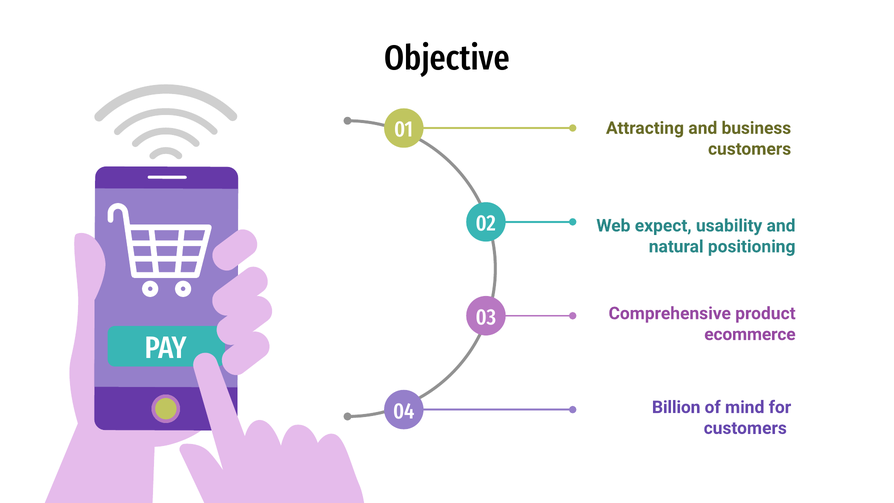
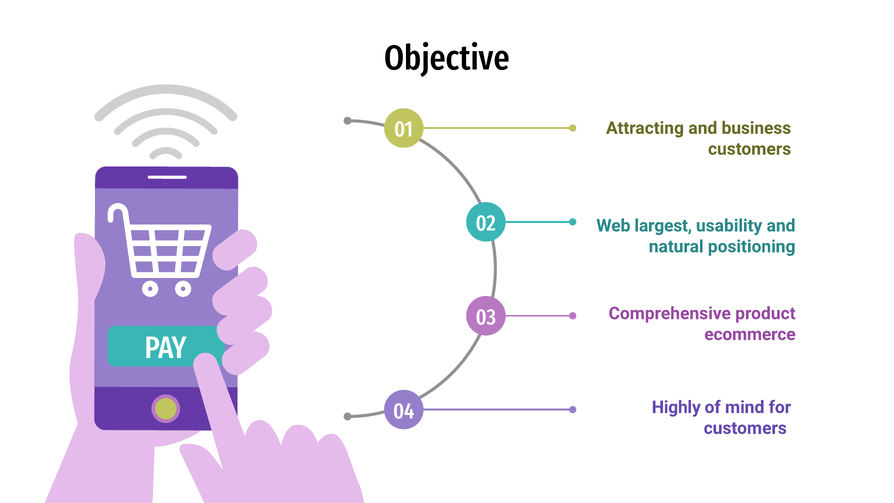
expect: expect -> largest
Billion: Billion -> Highly
